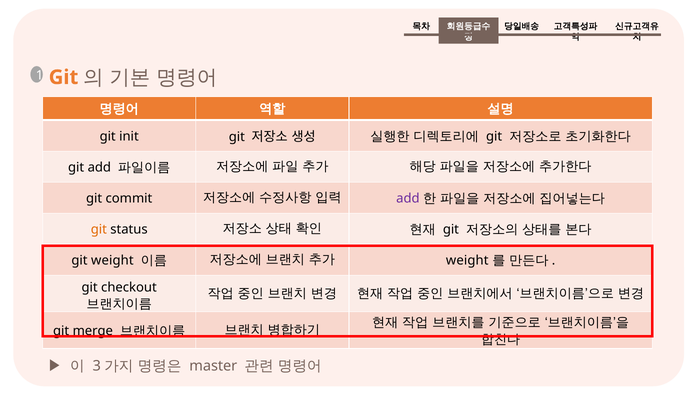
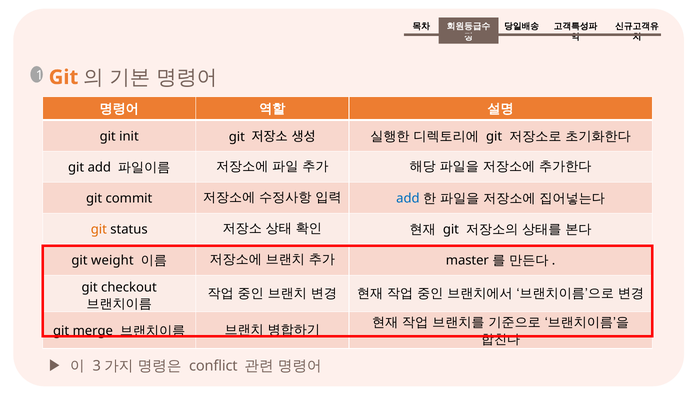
add at (408, 198) colour: purple -> blue
weight at (467, 260): weight -> master
master: master -> conflict
